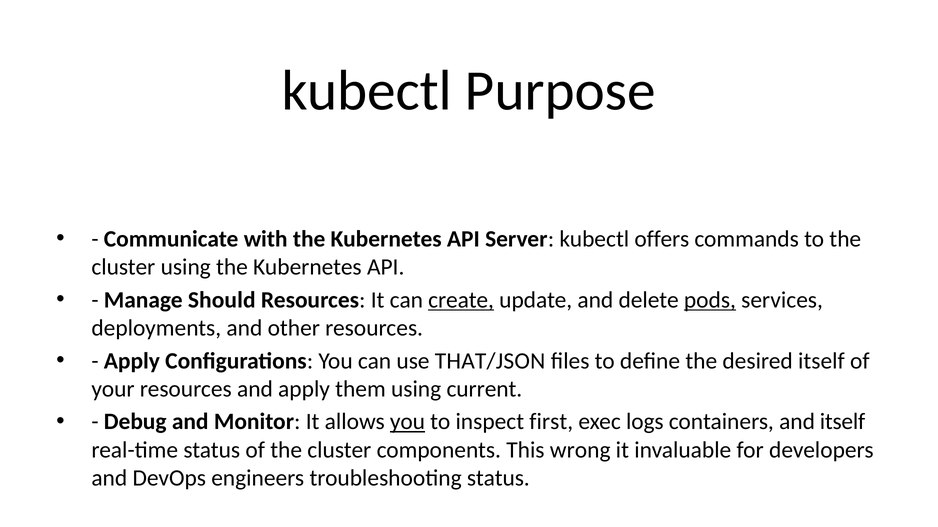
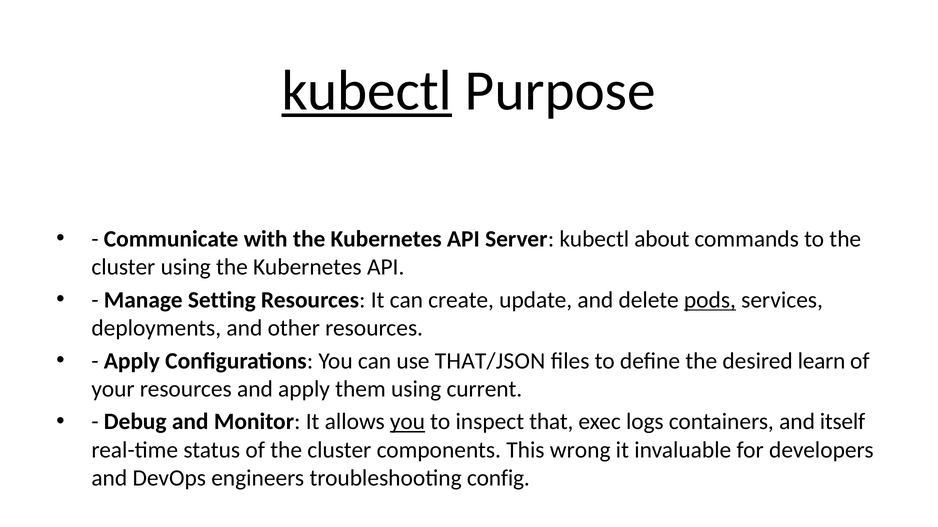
kubectl at (367, 91) underline: none -> present
offers: offers -> about
Should: Should -> Setting
create underline: present -> none
desired itself: itself -> learn
first: first -> that
troubleshooting status: status -> config
